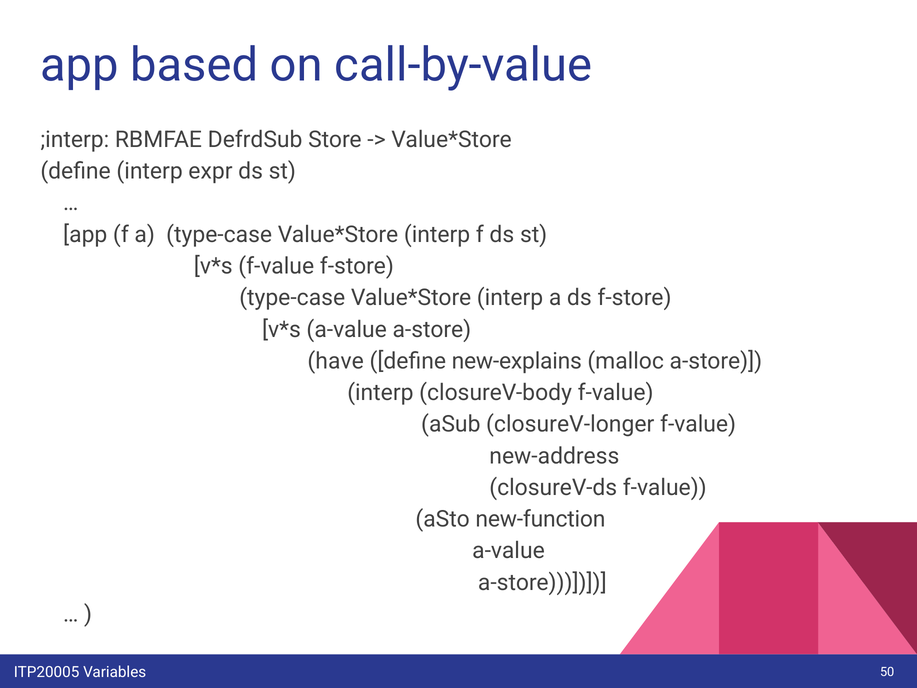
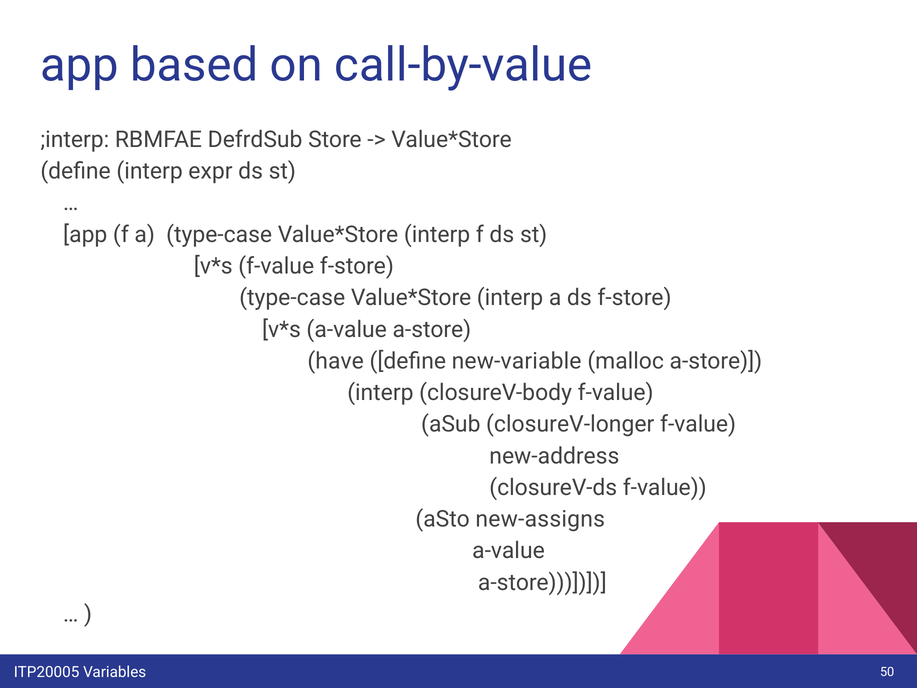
new-explains: new-explains -> new-variable
new-function: new-function -> new-assigns
